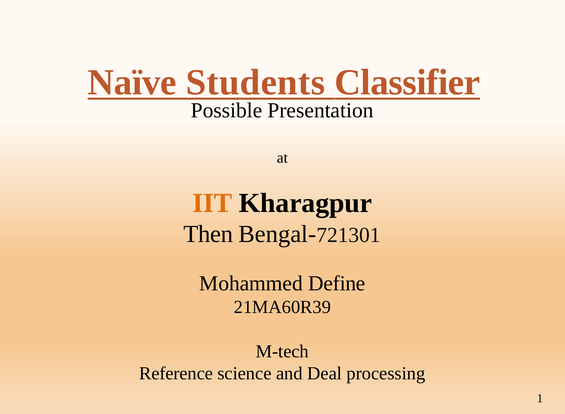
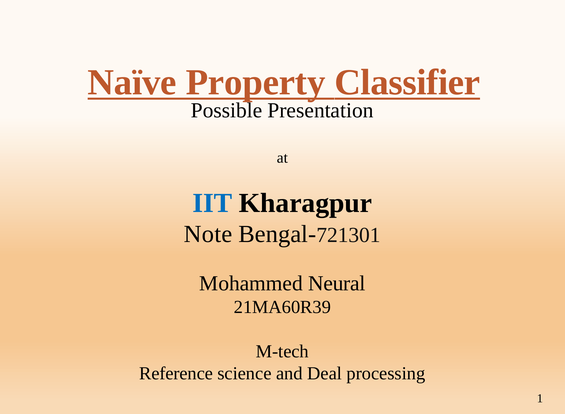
Students: Students -> Property
IIT colour: orange -> blue
Then: Then -> Note
Define: Define -> Neural
